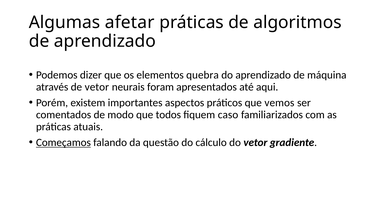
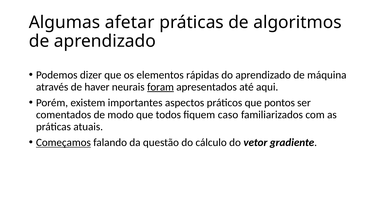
quebra: quebra -> rápidas
de vetor: vetor -> haver
foram underline: none -> present
vemos: vemos -> pontos
